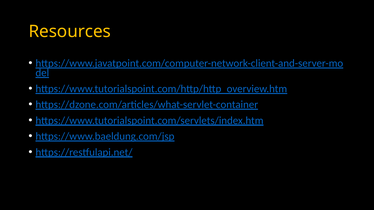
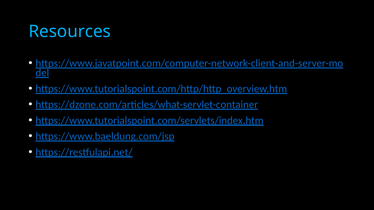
Resources colour: yellow -> light blue
